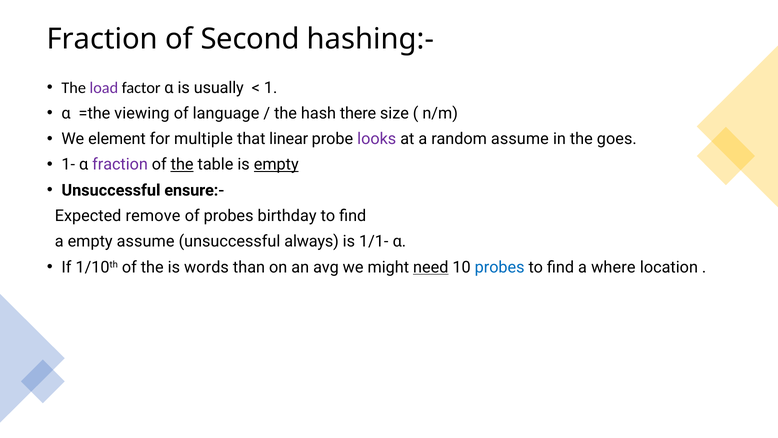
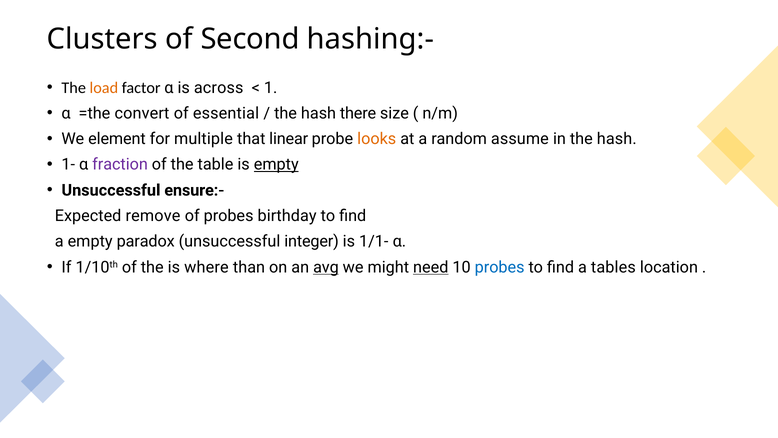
Fraction at (102, 39): Fraction -> Clusters
load colour: purple -> orange
usually: usually -> across
viewing: viewing -> convert
language: language -> essential
looks colour: purple -> orange
in the goes: goes -> hash
the at (182, 164) underline: present -> none
empty assume: assume -> paradox
always: always -> integer
words: words -> where
avg underline: none -> present
where: where -> tables
